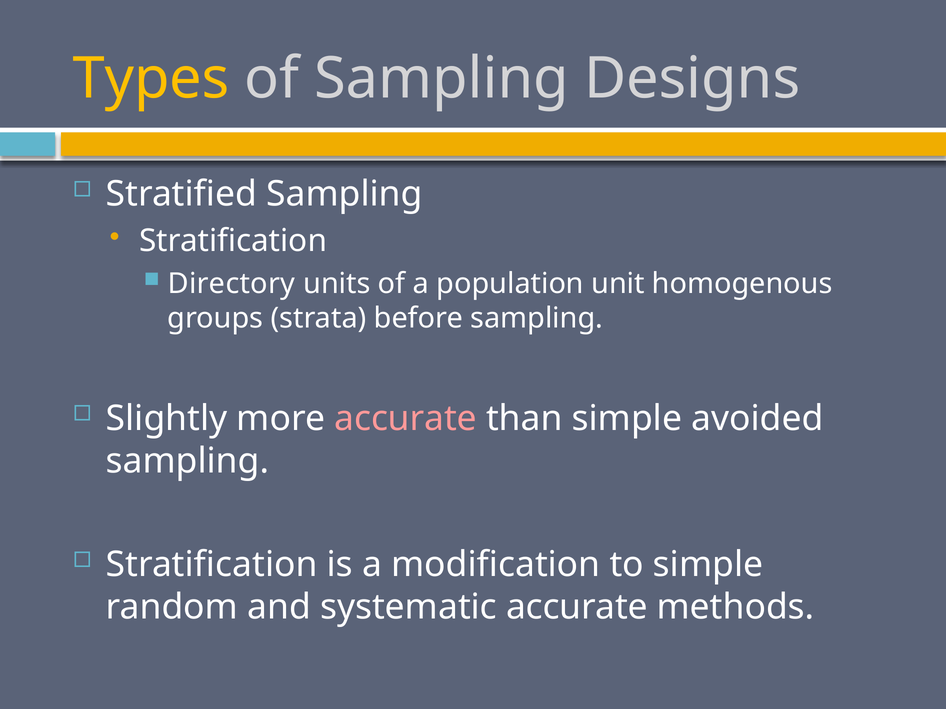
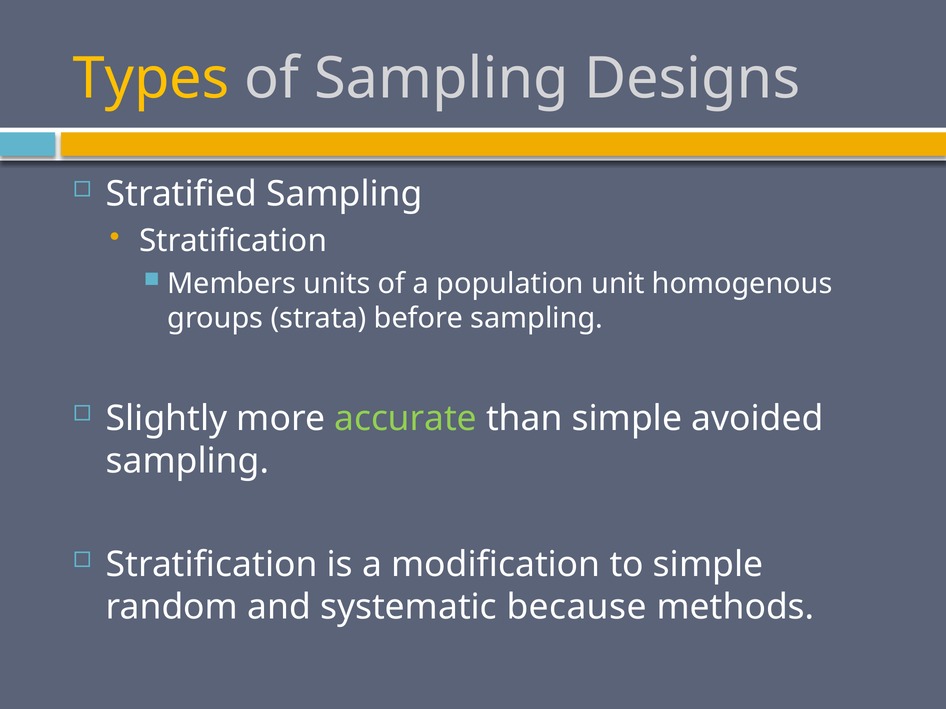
Directory: Directory -> Members
accurate at (406, 419) colour: pink -> light green
systematic accurate: accurate -> because
